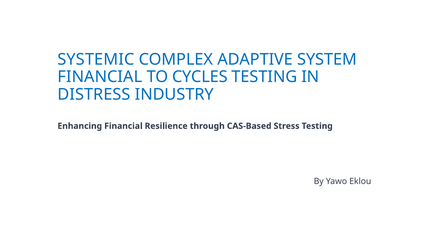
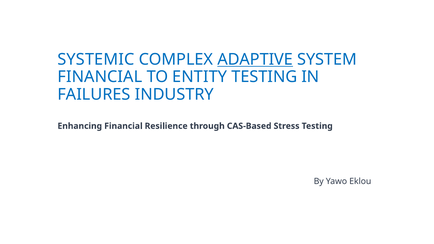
ADAPTIVE underline: none -> present
CYCLES: CYCLES -> ENTITY
DISTRESS: DISTRESS -> FAILURES
